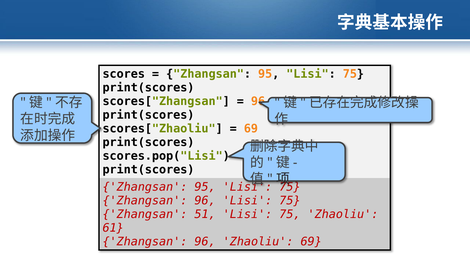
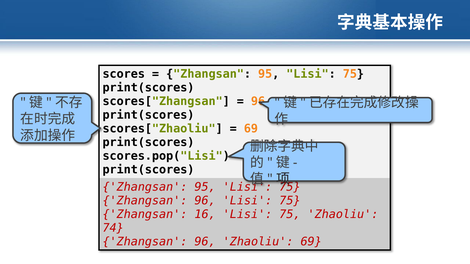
51: 51 -> 16
61: 61 -> 74
